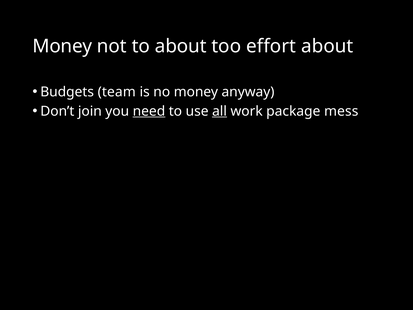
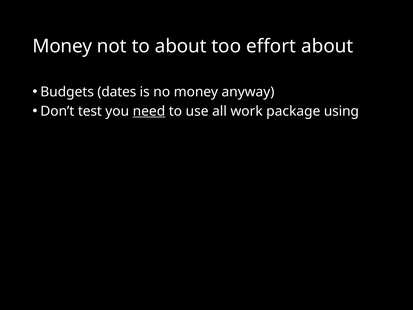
team: team -> dates
join: join -> test
all underline: present -> none
mess: mess -> using
